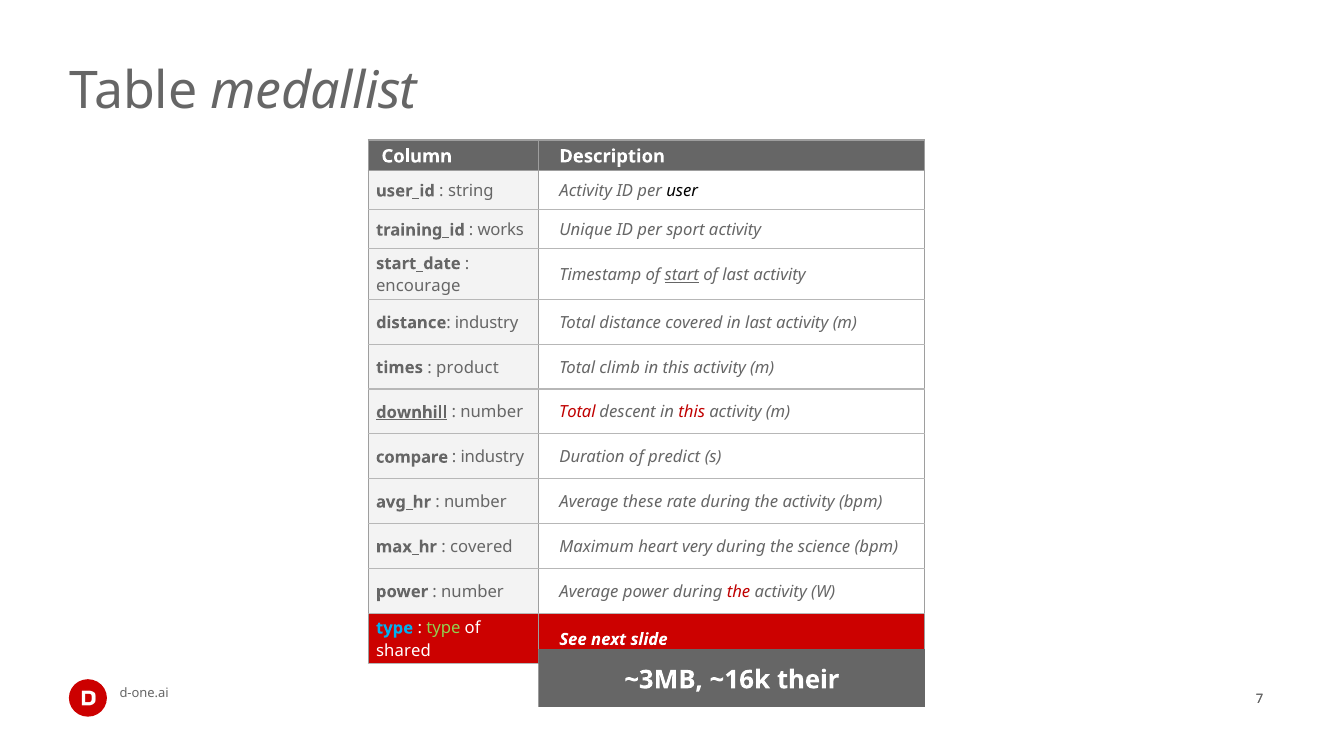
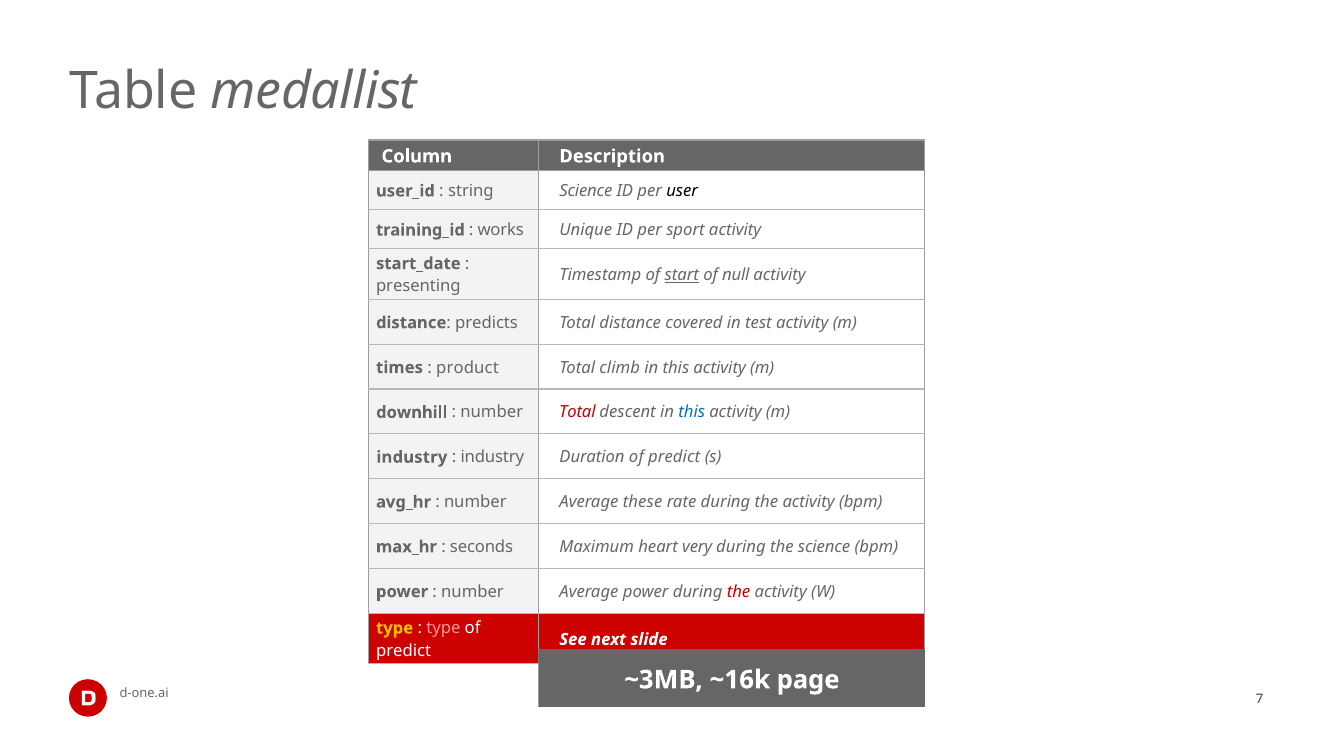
string Activity: Activity -> Science
of last: last -> null
encourage: encourage -> presenting
distance industry: industry -> predicts
in last: last -> test
downhill underline: present -> none
this at (692, 412) colour: red -> blue
compare at (412, 457): compare -> industry
covered at (481, 547): covered -> seconds
type at (395, 628) colour: light blue -> yellow
type at (443, 628) colour: light green -> pink
shared at (403, 651): shared -> predict
their: their -> page
